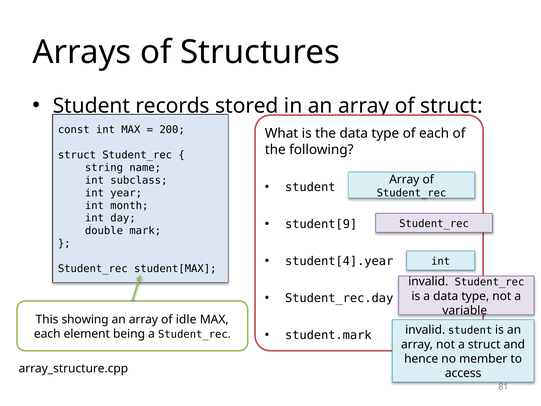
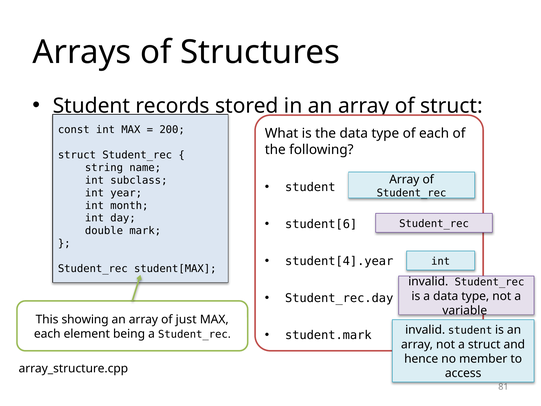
student[9: student[9 -> student[6
idle: idle -> just
